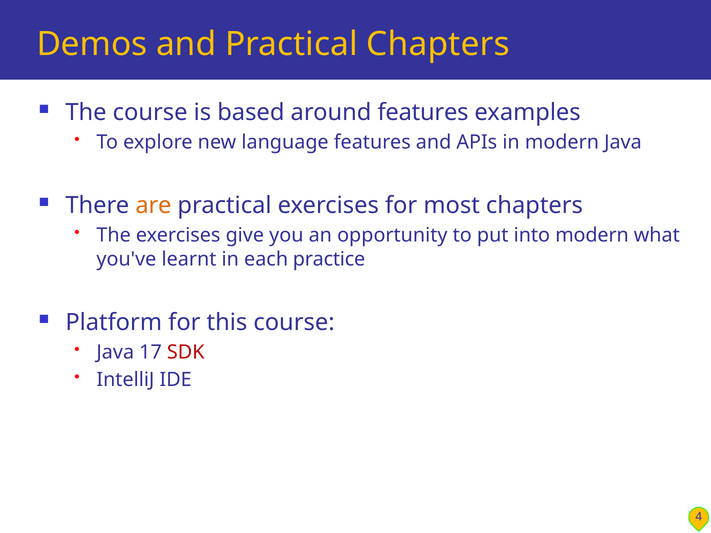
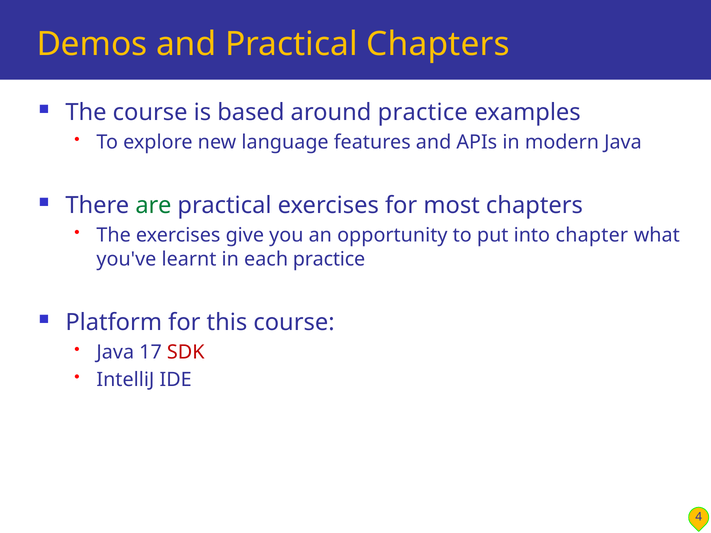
around features: features -> practice
are colour: orange -> green
into modern: modern -> chapter
